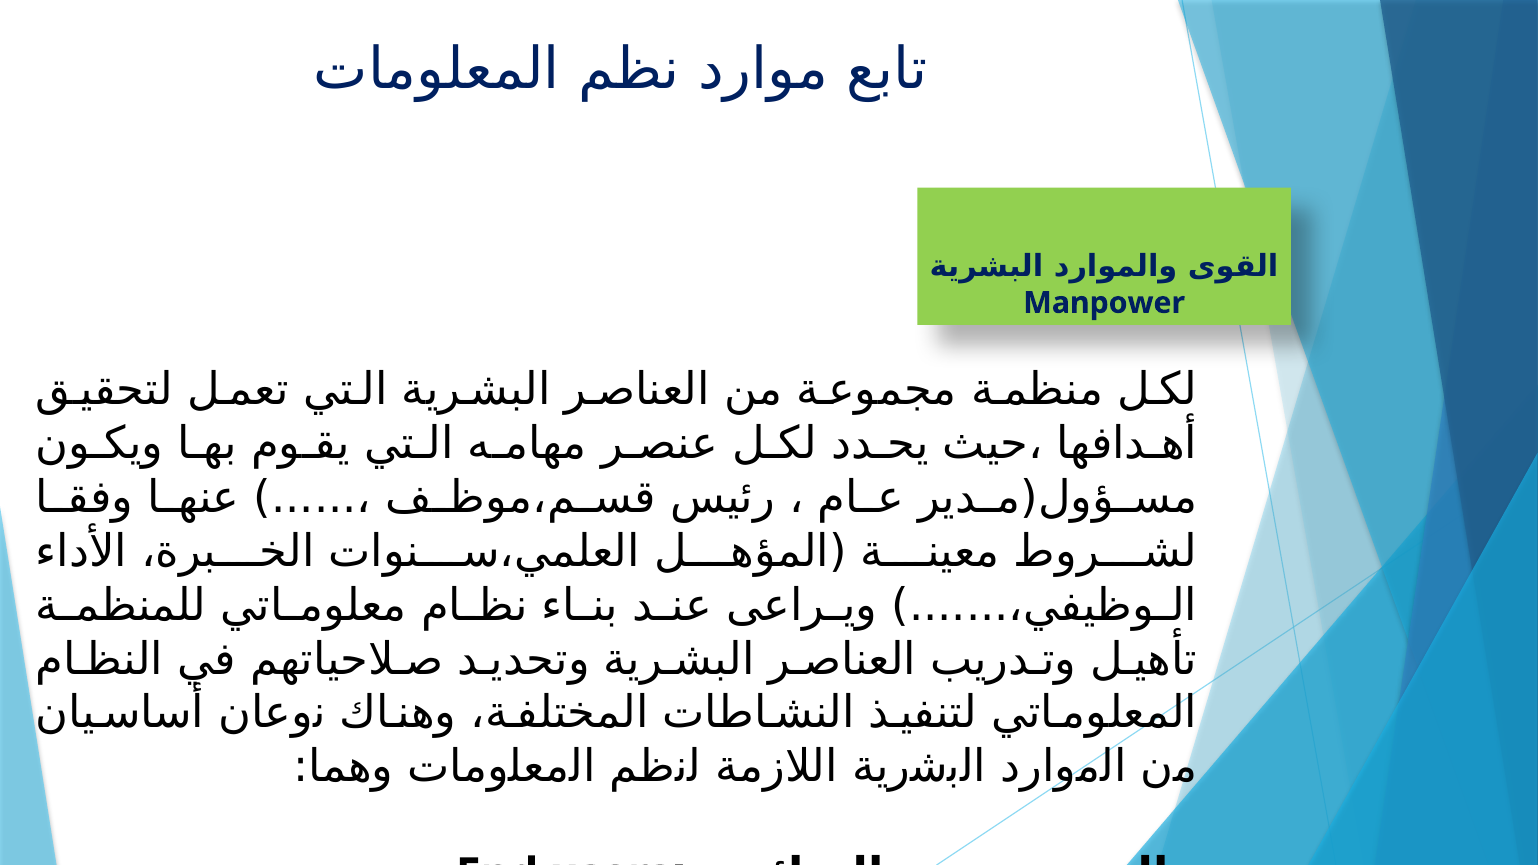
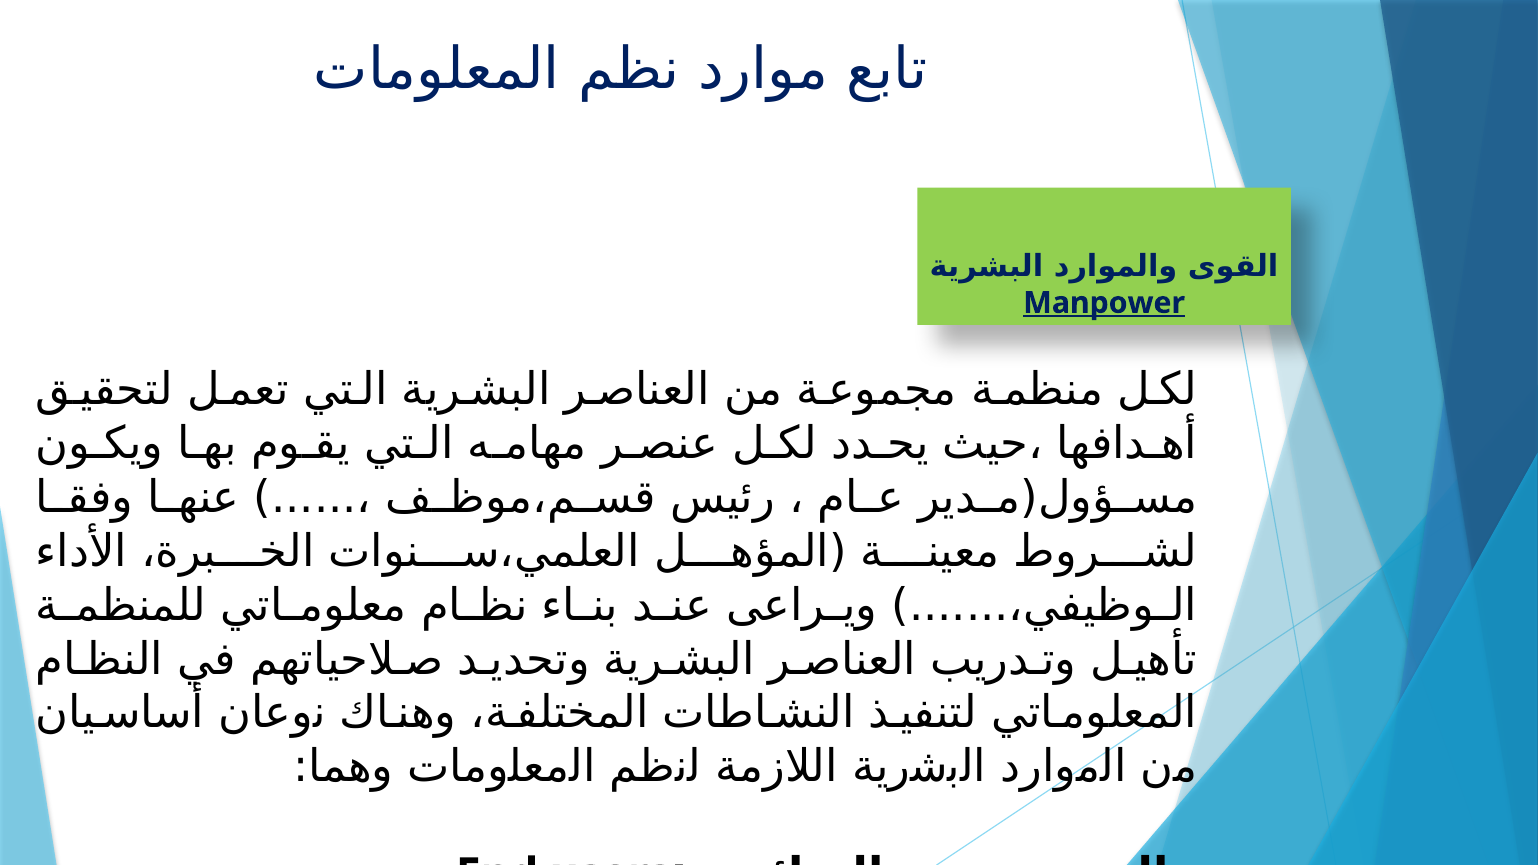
Manpower underline: none -> present
